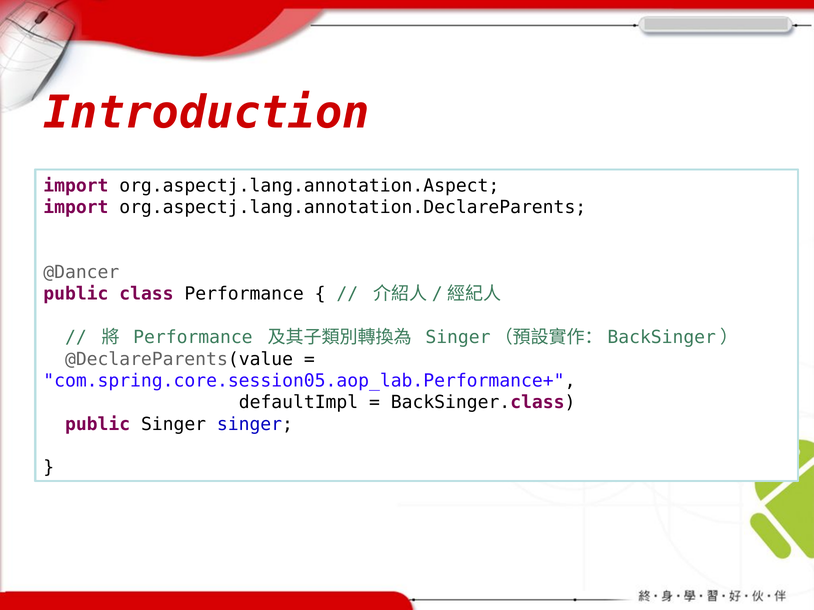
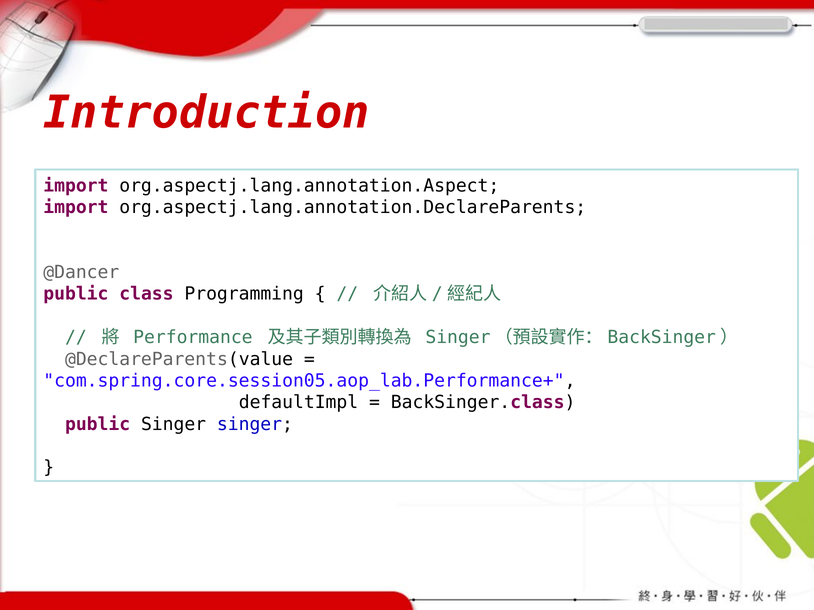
class Performance: Performance -> Programming
